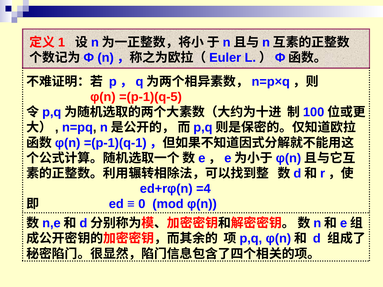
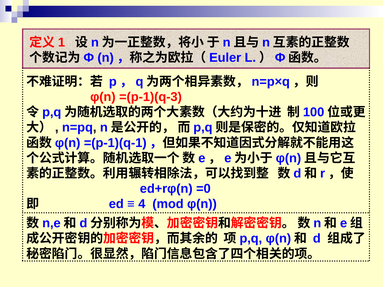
=(p-1)(q-5: =(p-1)(q-5 -> =(p-1)(q-3
=4: =4 -> =0
0: 0 -> 4
